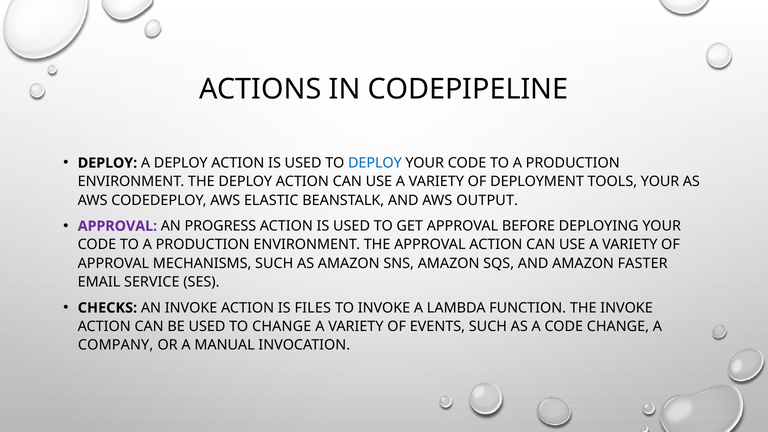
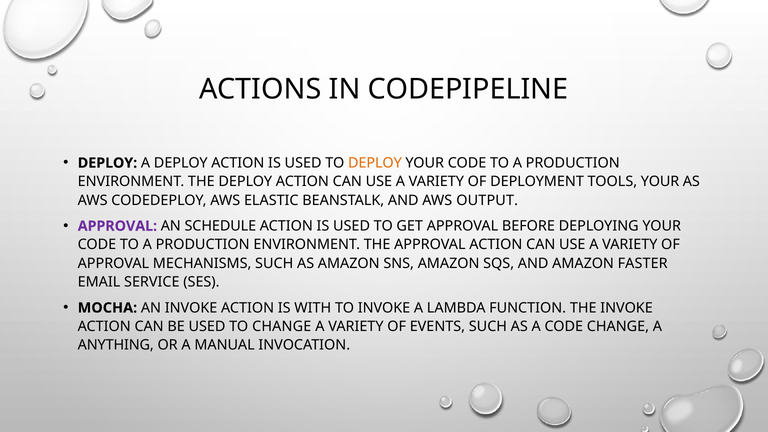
DEPLOY at (375, 163) colour: blue -> orange
PROGRESS: PROGRESS -> SCHEDULE
CHECKS: CHECKS -> MOCHA
FILES: FILES -> WITH
COMPANY: COMPANY -> ANYTHING
